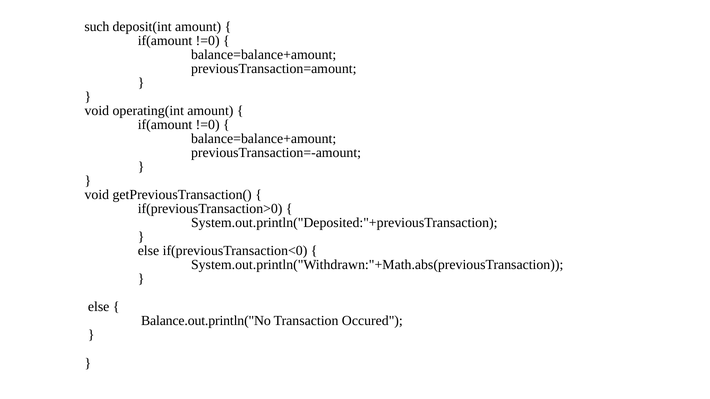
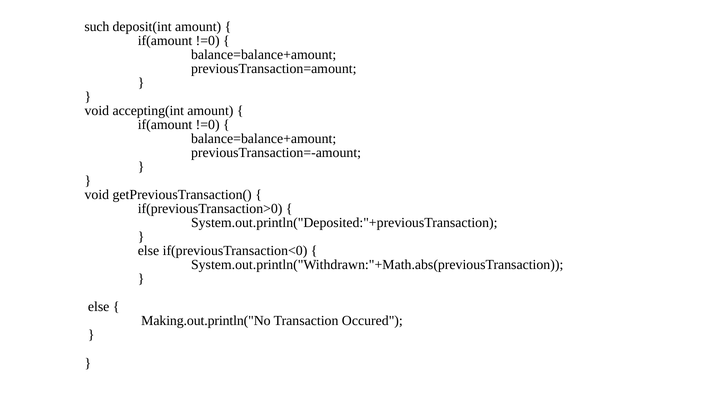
operating(int: operating(int -> accepting(int
Balance.out.println("No: Balance.out.println("No -> Making.out.println("No
